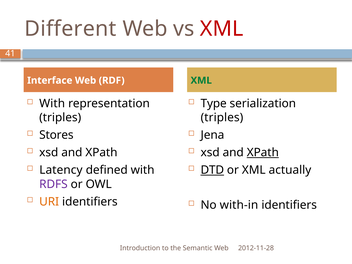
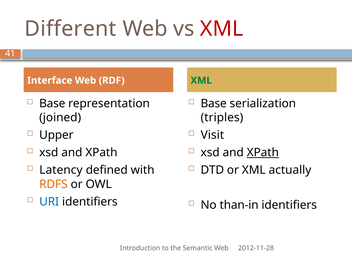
With at (52, 103): With -> Base
Type at (214, 103): Type -> Base
triples at (60, 118): triples -> joined
Stores: Stores -> Upper
Jena: Jena -> Visit
DTD underline: present -> none
RDFS colour: purple -> orange
URI colour: orange -> blue
with-in: with-in -> than-in
